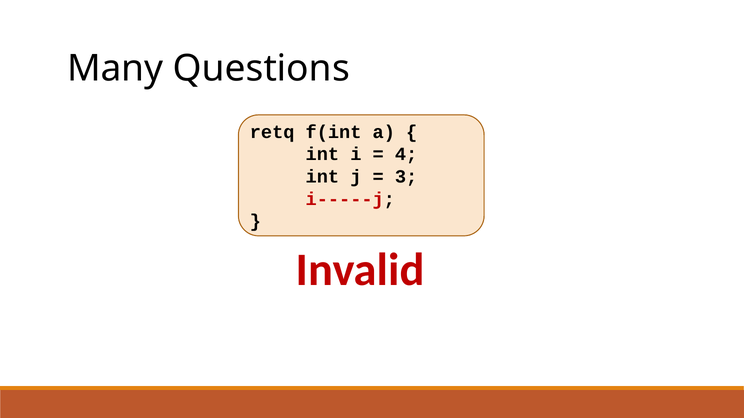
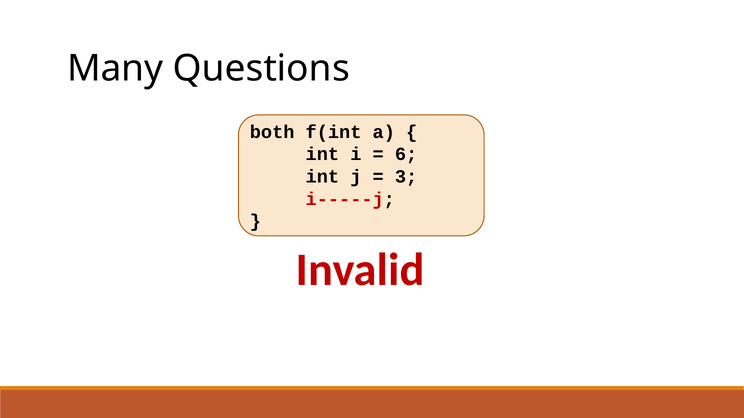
retq: retq -> both
4: 4 -> 6
